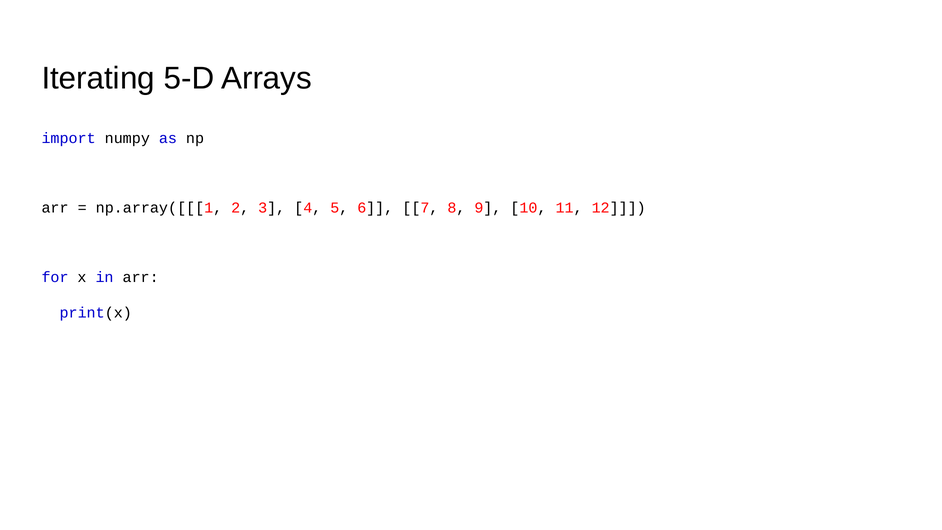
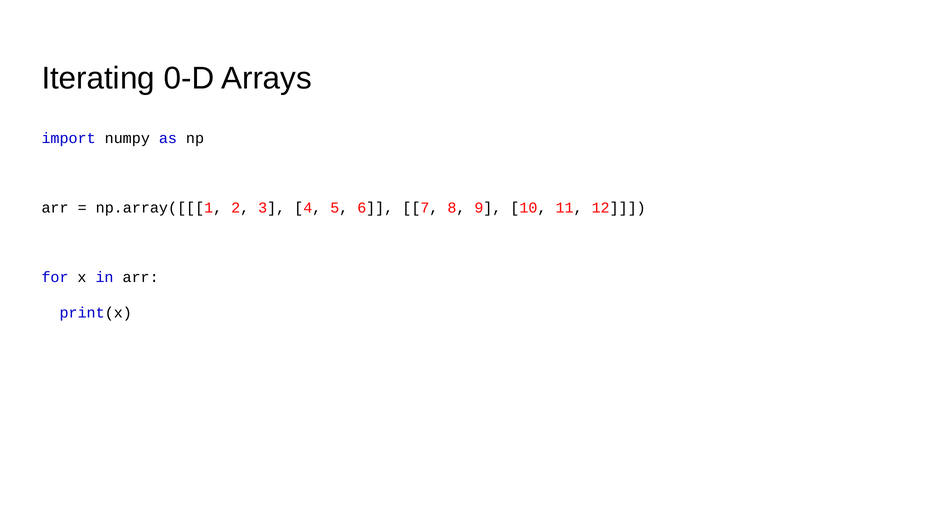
5-D: 5-D -> 0-D
